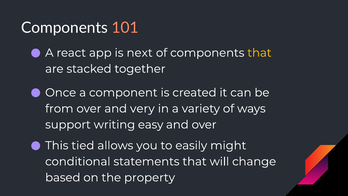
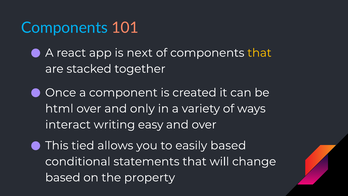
Components at (64, 28) colour: white -> light blue
from: from -> html
very: very -> only
support: support -> interact
easily might: might -> based
